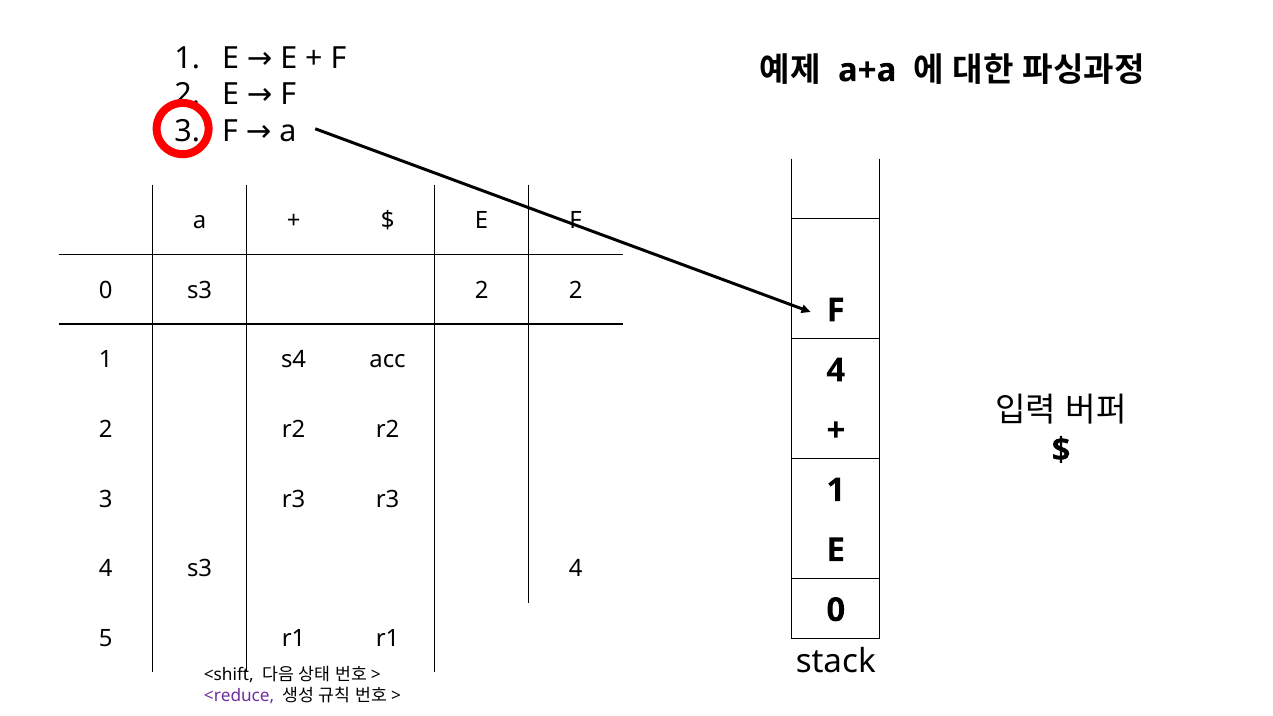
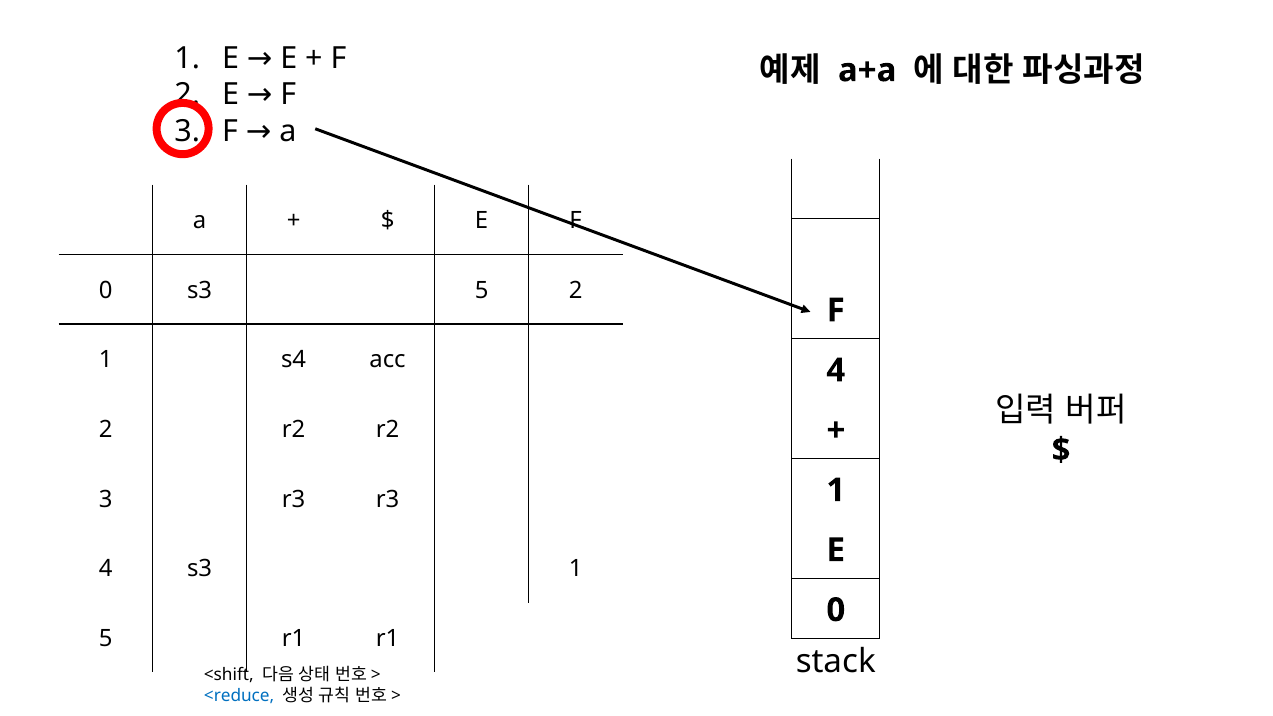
s3 2: 2 -> 5
s3 4: 4 -> 1
<reduce colour: purple -> blue
